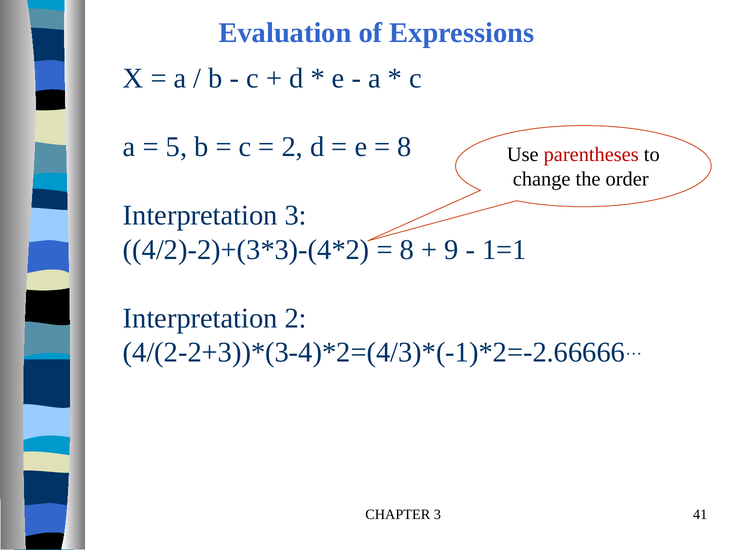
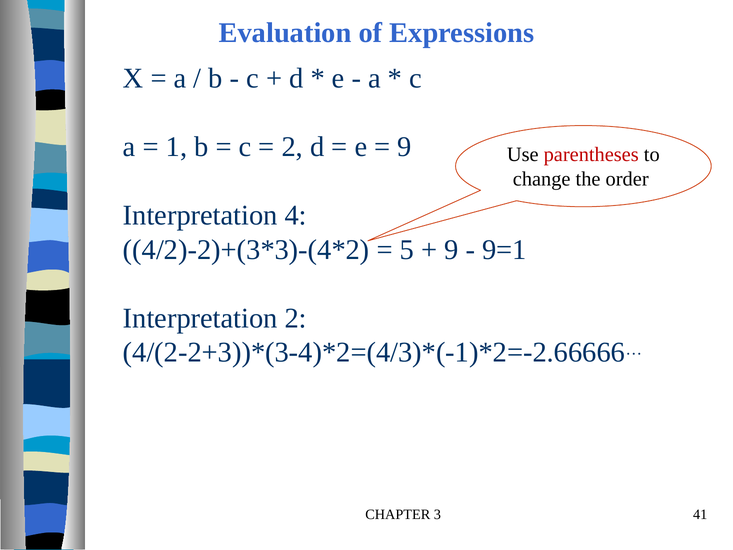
5: 5 -> 1
8 at (405, 147): 8 -> 9
Interpretation 3: 3 -> 4
8 at (407, 250): 8 -> 5
1=1: 1=1 -> 9=1
